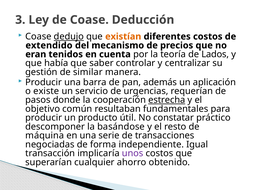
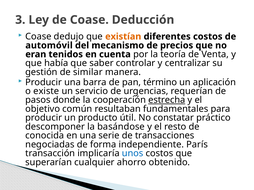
dedujo underline: present -> none
extendido: extendido -> automóvil
Lados: Lados -> Venta
además: además -> término
máquina: máquina -> conocida
Igual: Igual -> París
unos colour: purple -> blue
